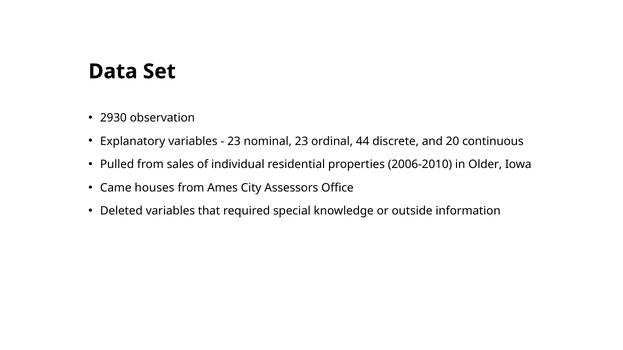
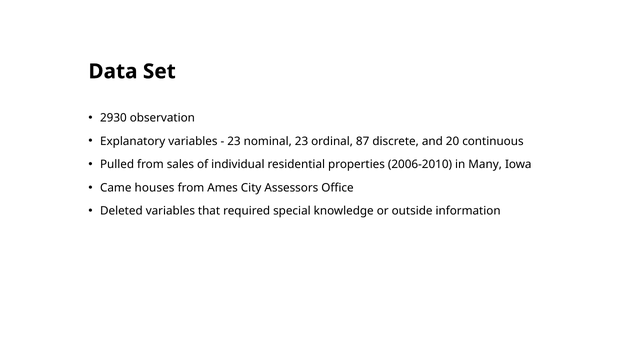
44: 44 -> 87
Older: Older -> Many
